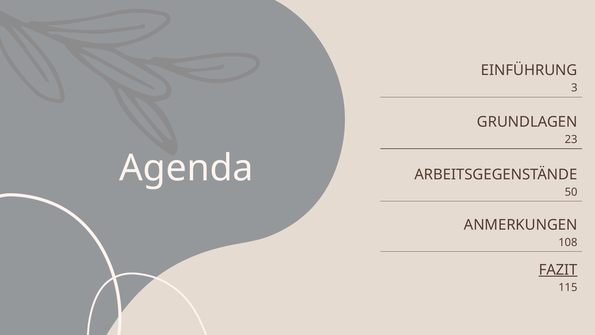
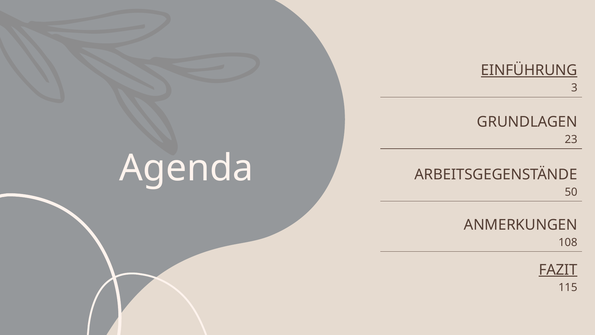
EINFÜHRUNG underline: none -> present
